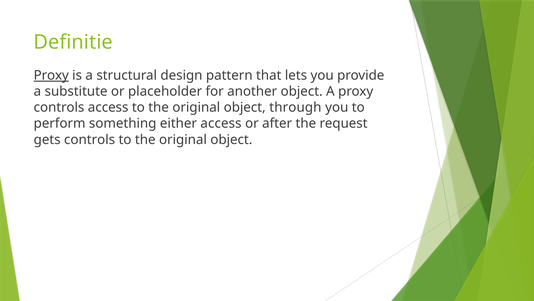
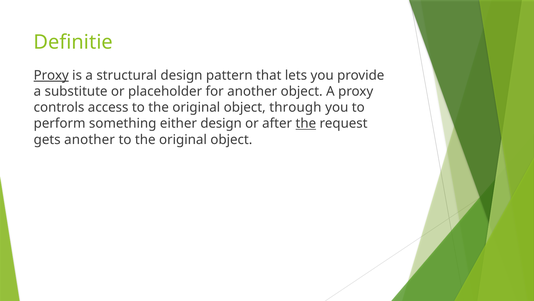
either access: access -> design
the at (306, 123) underline: none -> present
gets controls: controls -> another
